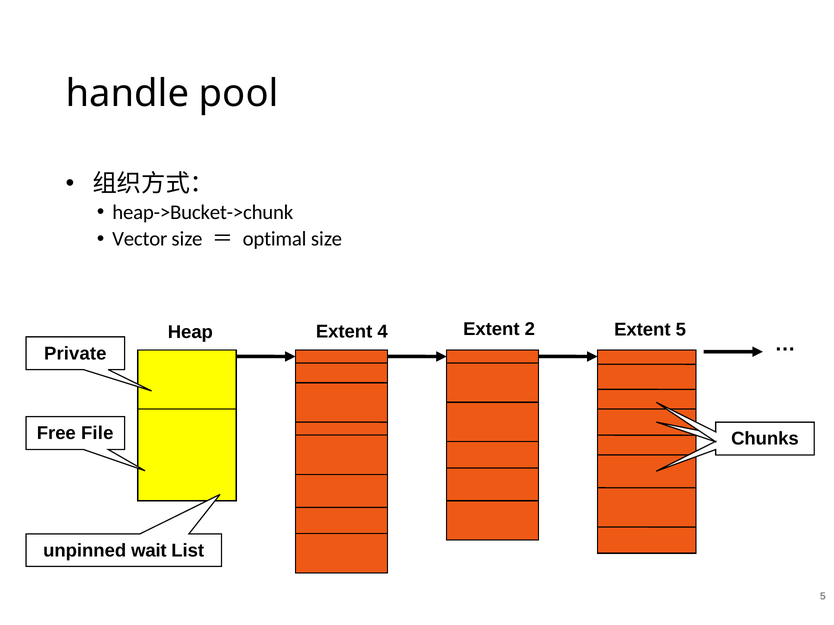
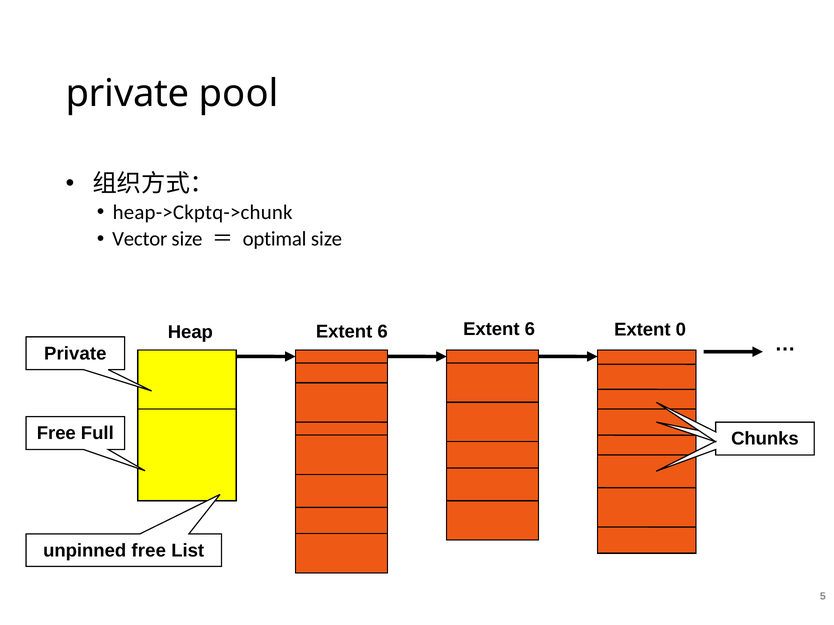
handle at (127, 94): handle -> private
heap->Bucket->chunk: heap->Bucket->chunk -> heap->Ckptq->chunk
4 at (383, 332): 4 -> 6
2 at (530, 329): 2 -> 6
Extent 5: 5 -> 0
File: File -> Full
unpinned wait: wait -> free
